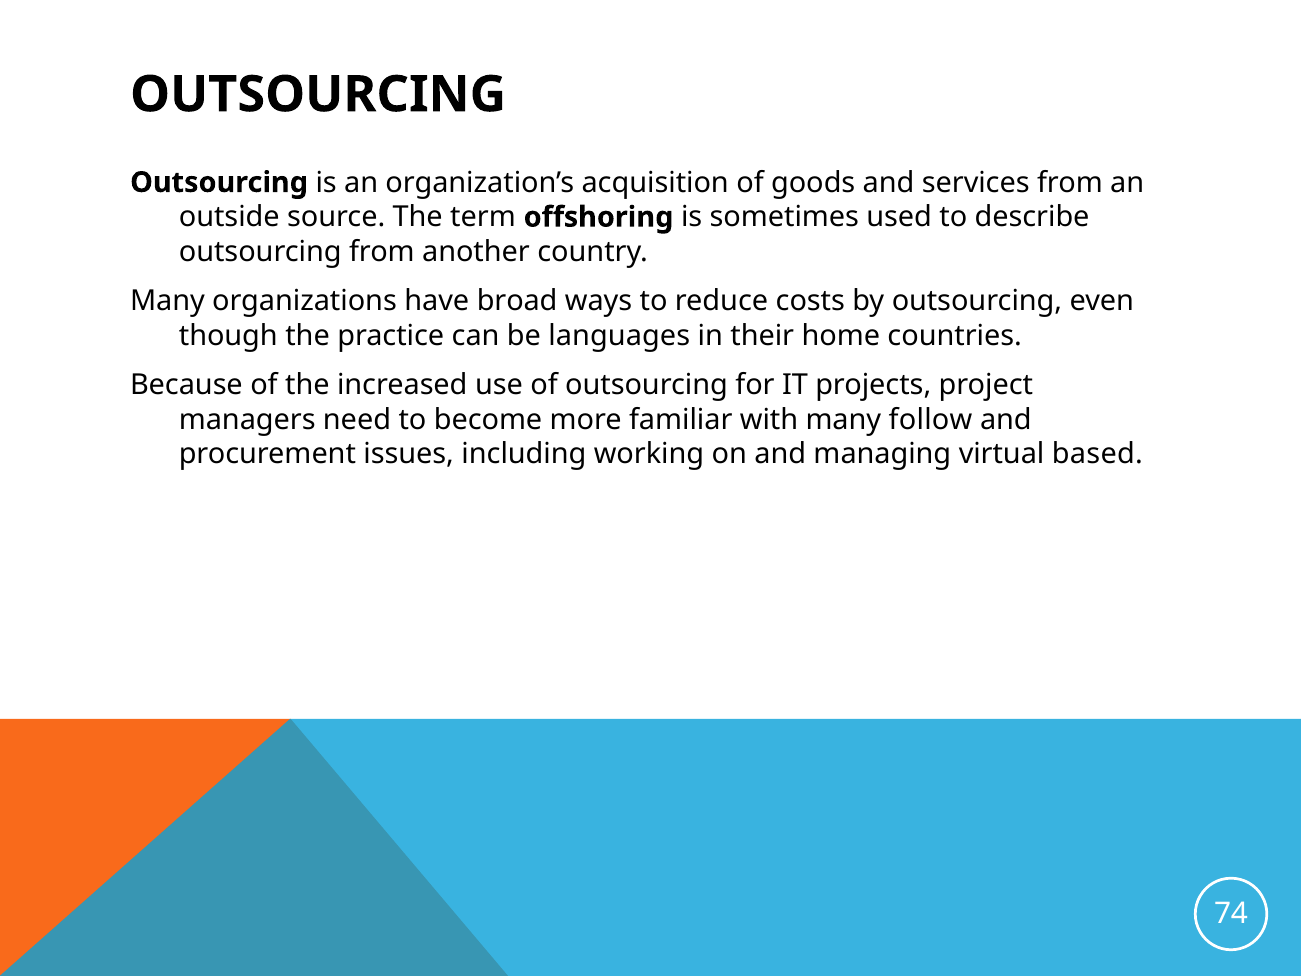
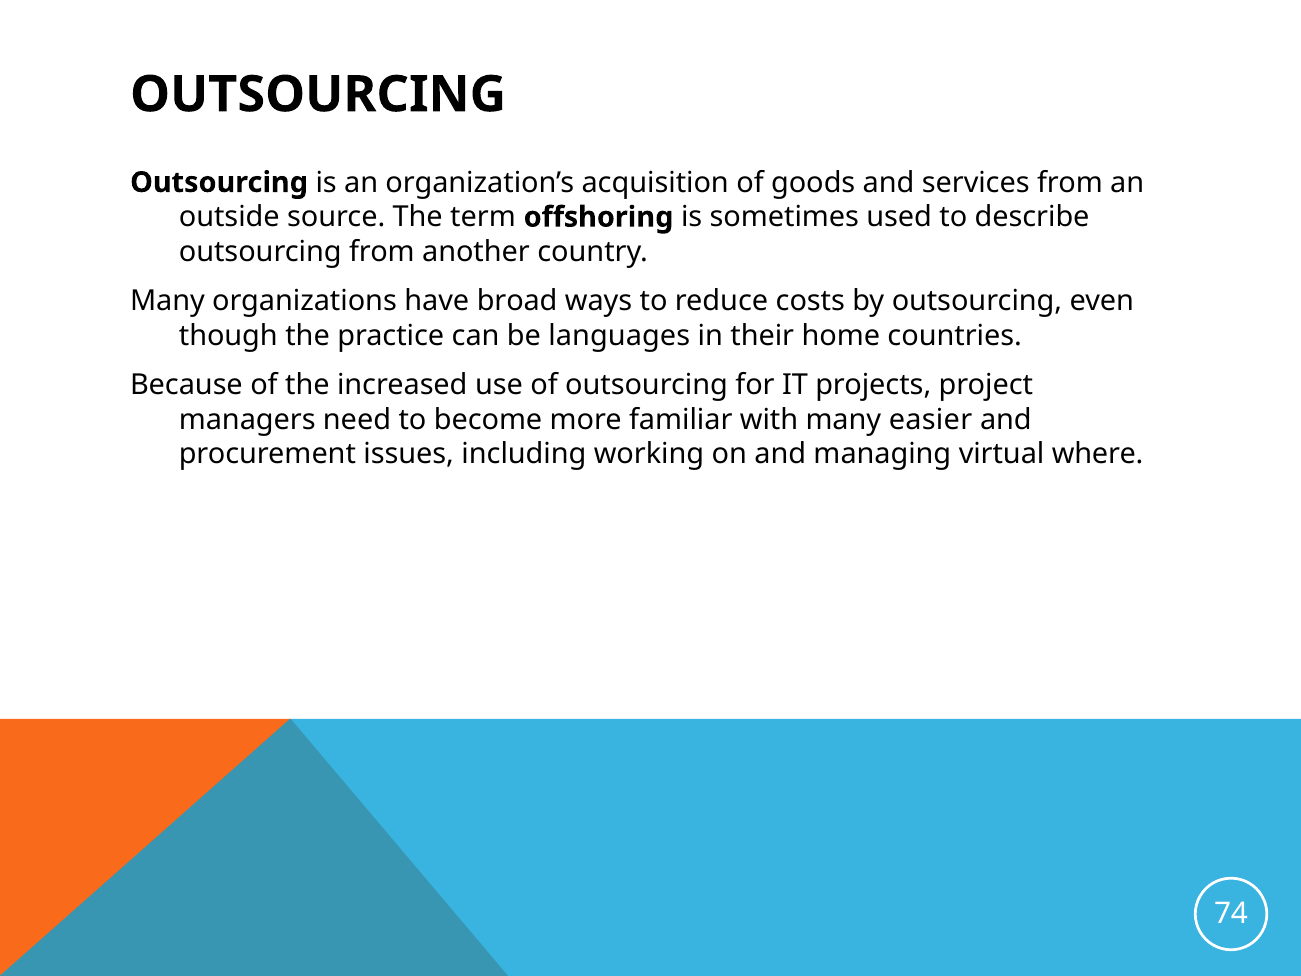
follow: follow -> easier
based: based -> where
